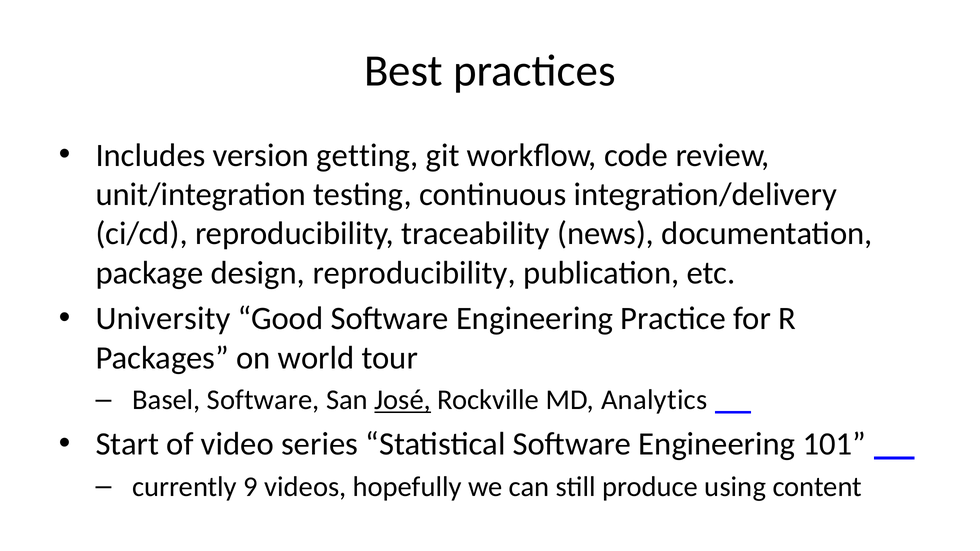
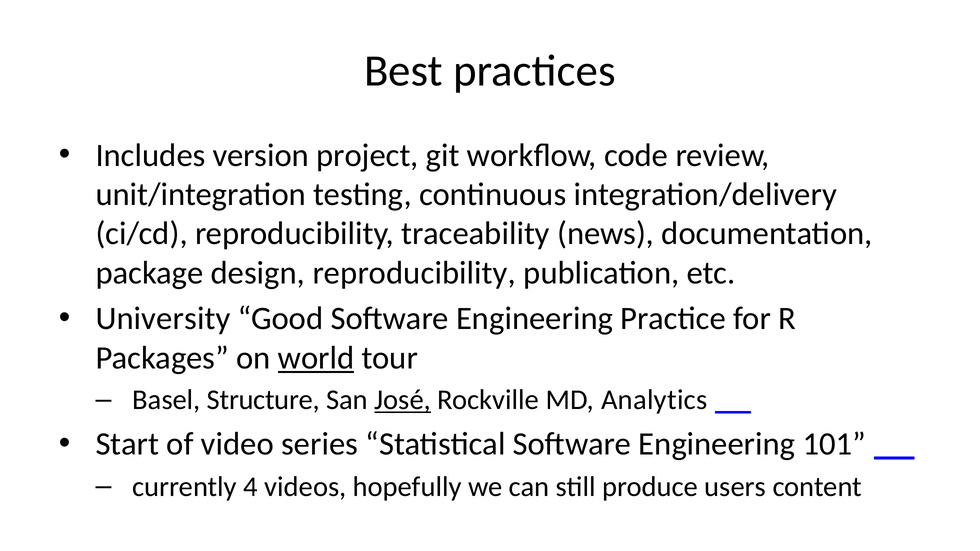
getting: getting -> project
world underline: none -> present
Basel Software: Software -> Structure
9: 9 -> 4
using: using -> users
